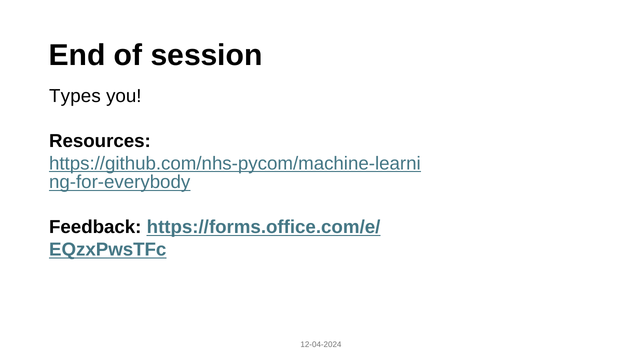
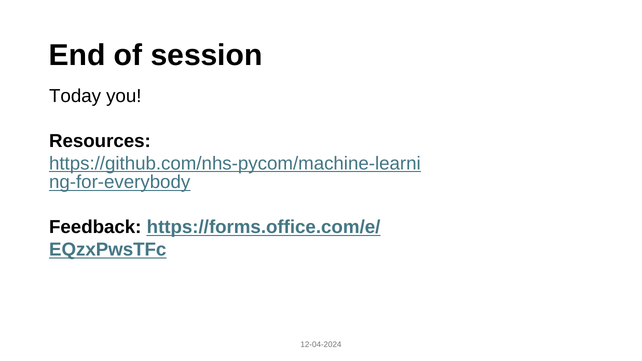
Types: Types -> Today
